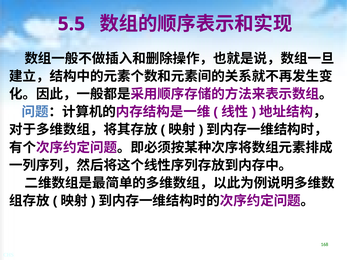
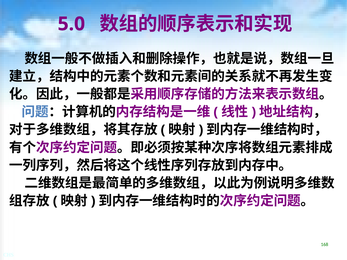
5.5: 5.5 -> 5.0
